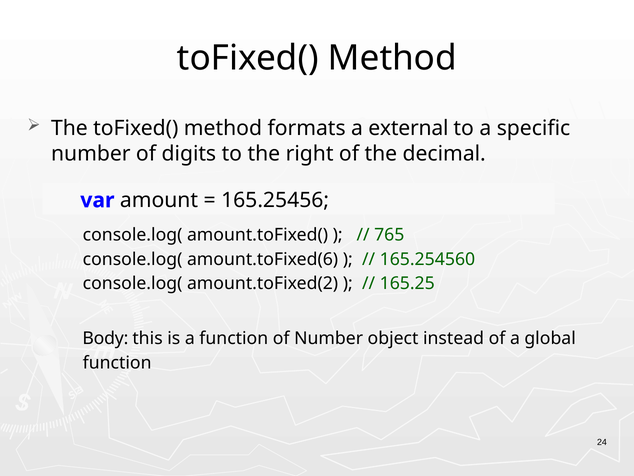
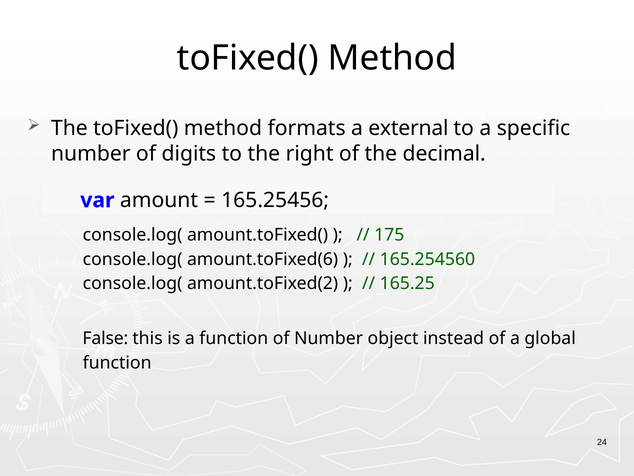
765: 765 -> 175
Body: Body -> False
